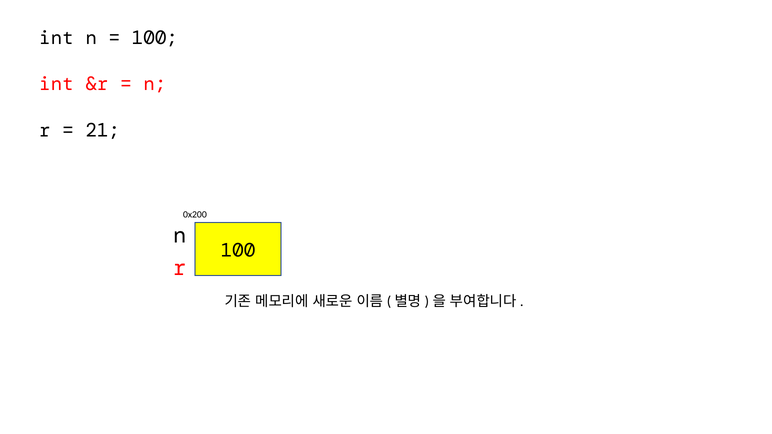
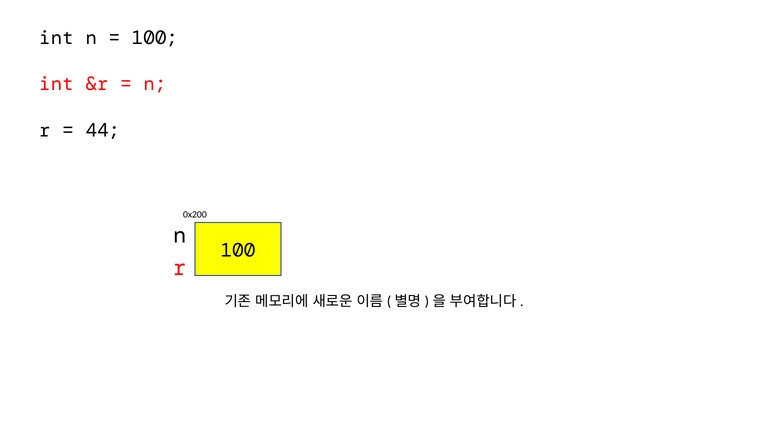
21: 21 -> 44
